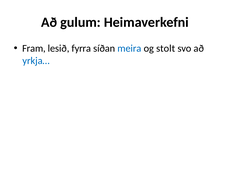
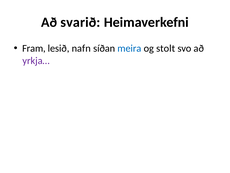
gulum: gulum -> svarið
fyrra: fyrra -> nafn
yrkja… colour: blue -> purple
